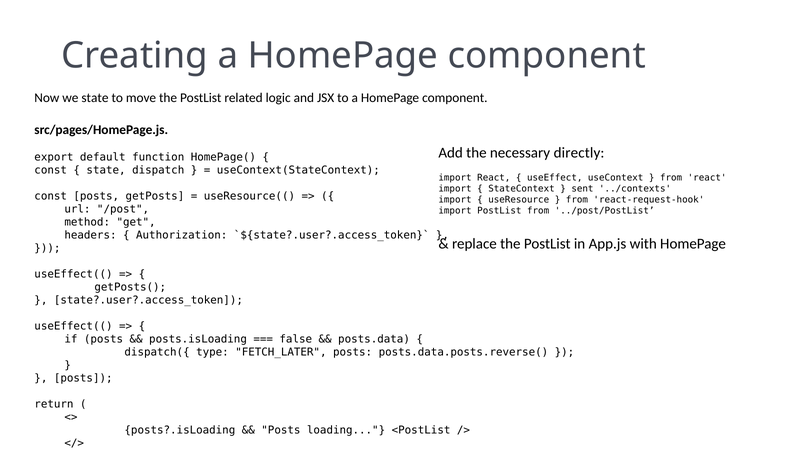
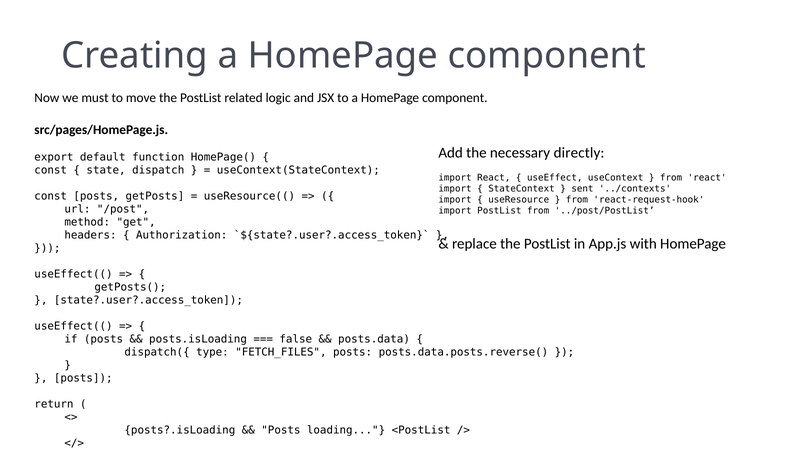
we state: state -> must
FETCH_LATER: FETCH_LATER -> FETCH_FILES
